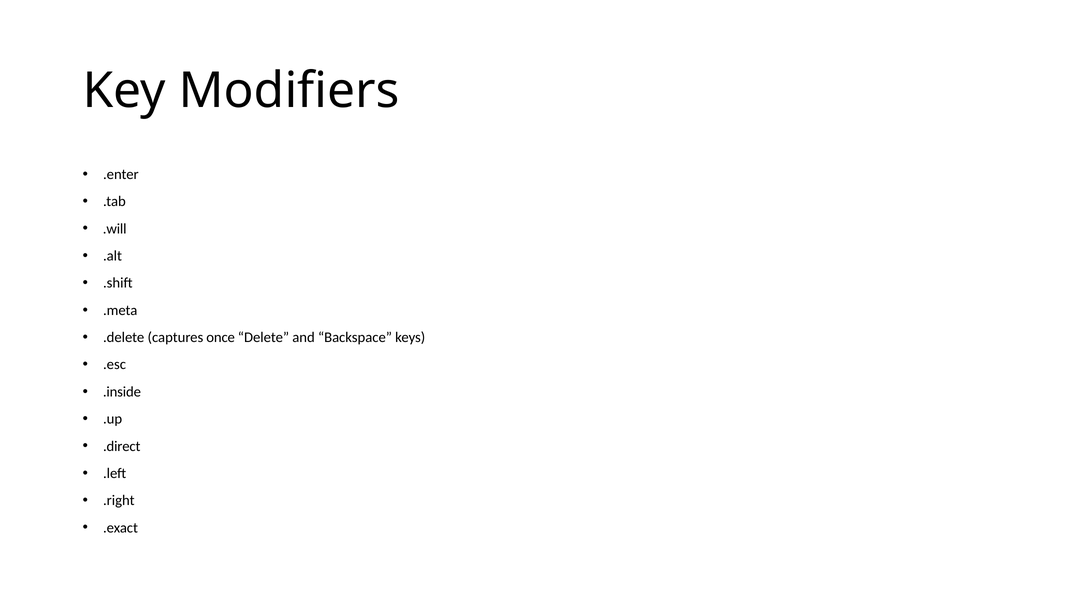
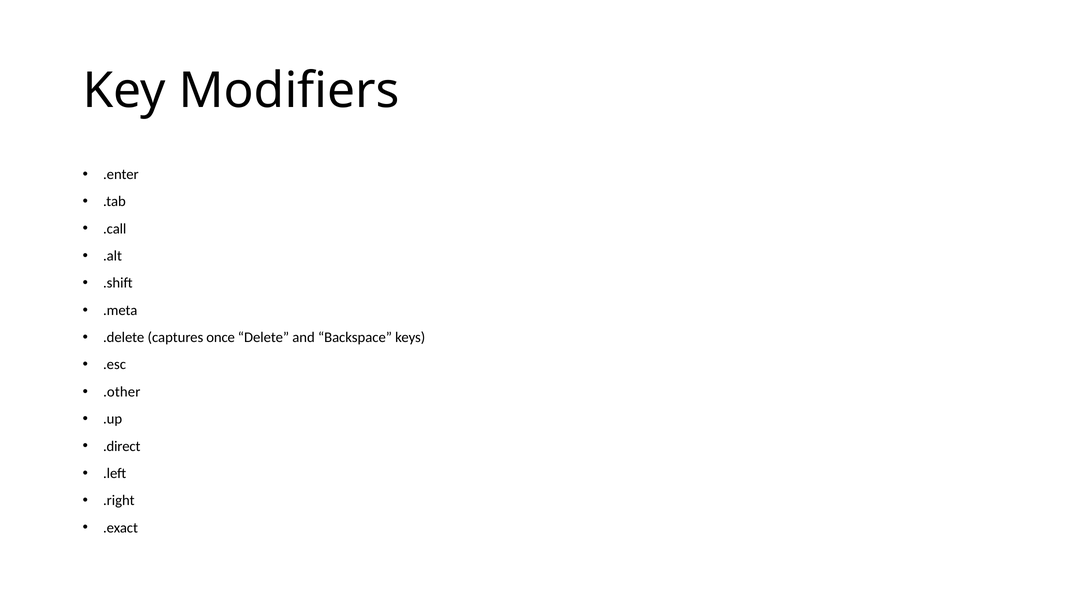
.will: .will -> .call
.inside: .inside -> .other
